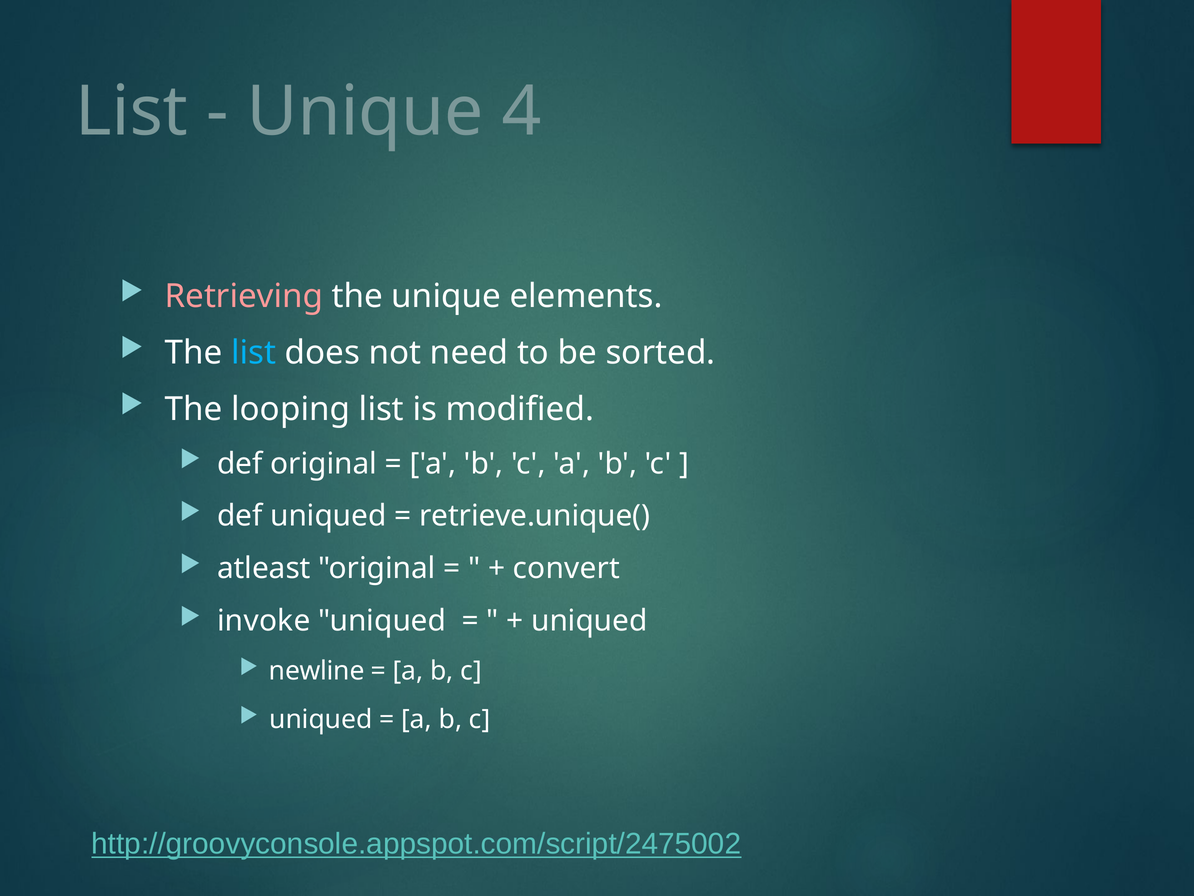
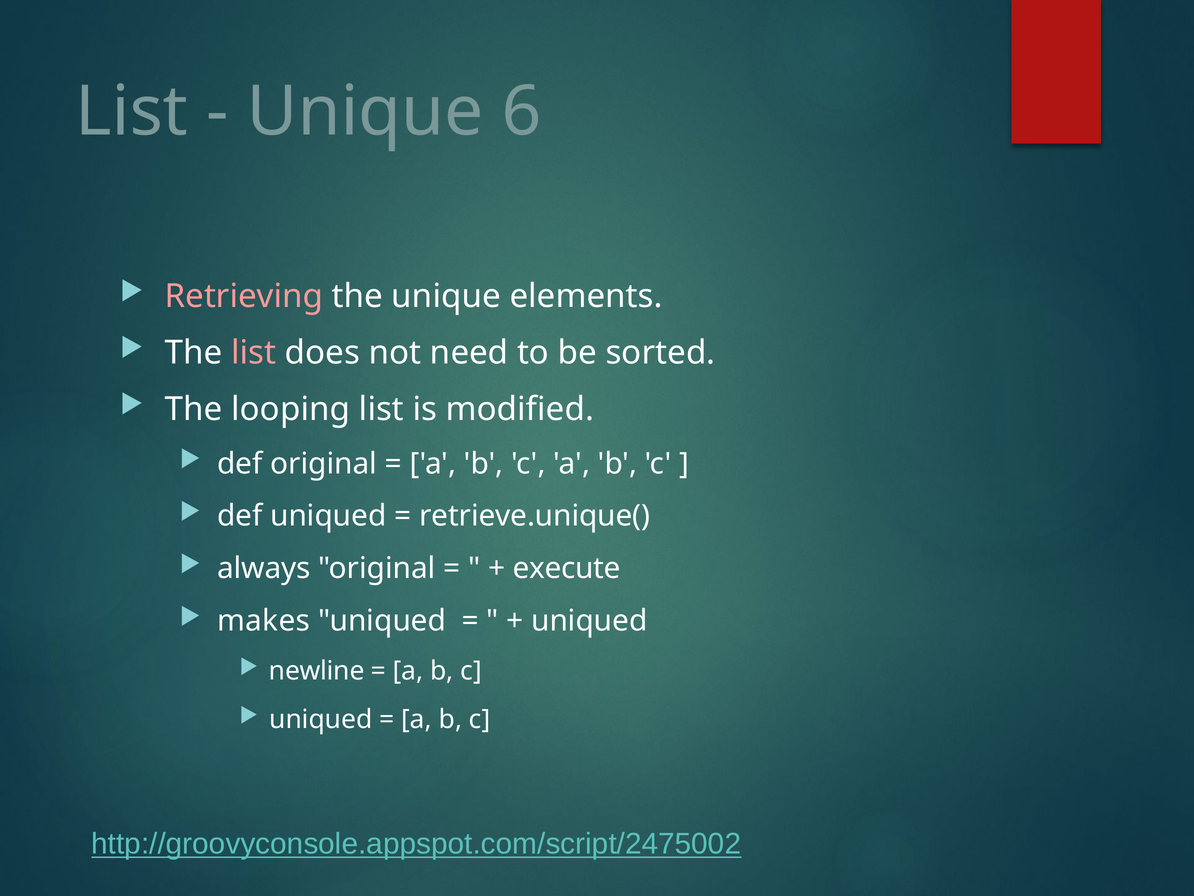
4: 4 -> 6
list at (254, 353) colour: light blue -> pink
atleast: atleast -> always
convert: convert -> execute
invoke: invoke -> makes
